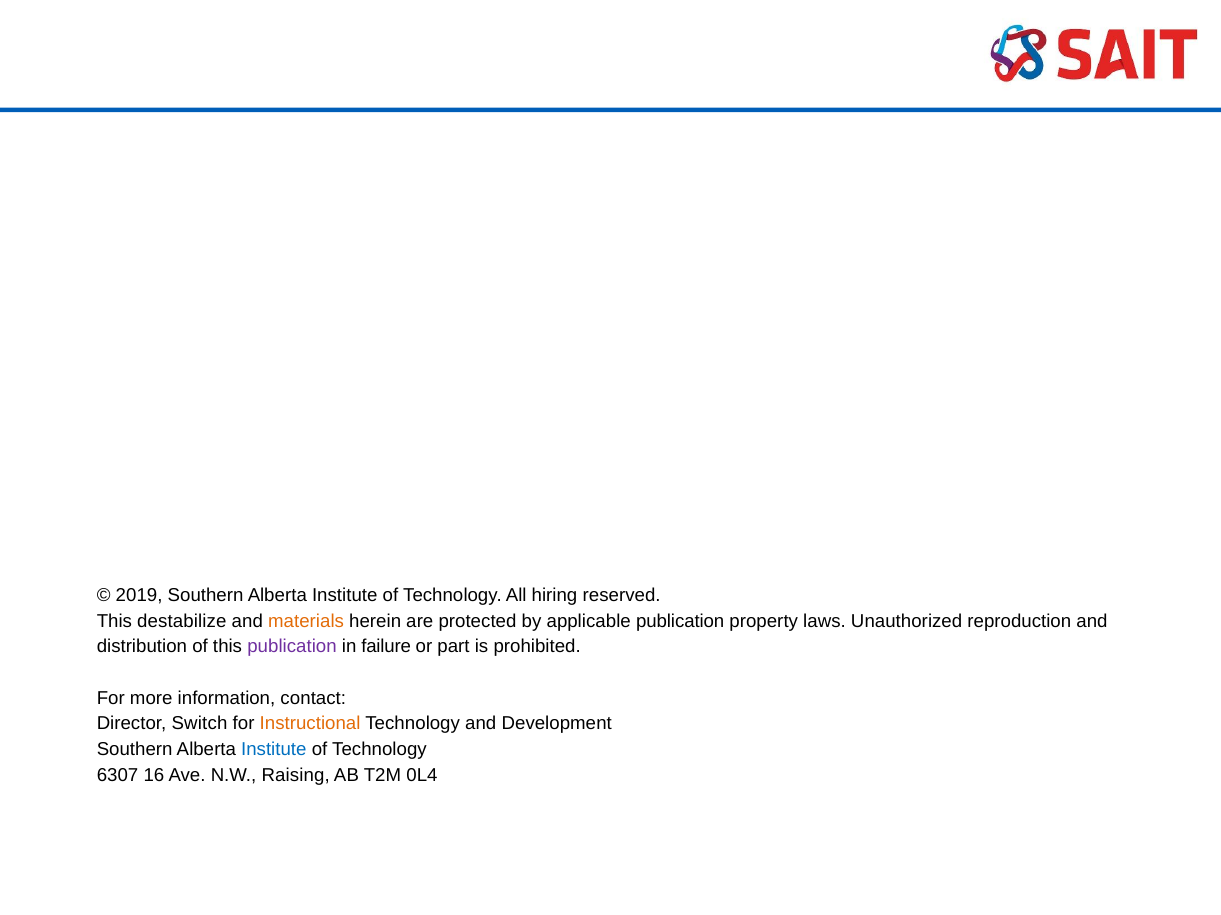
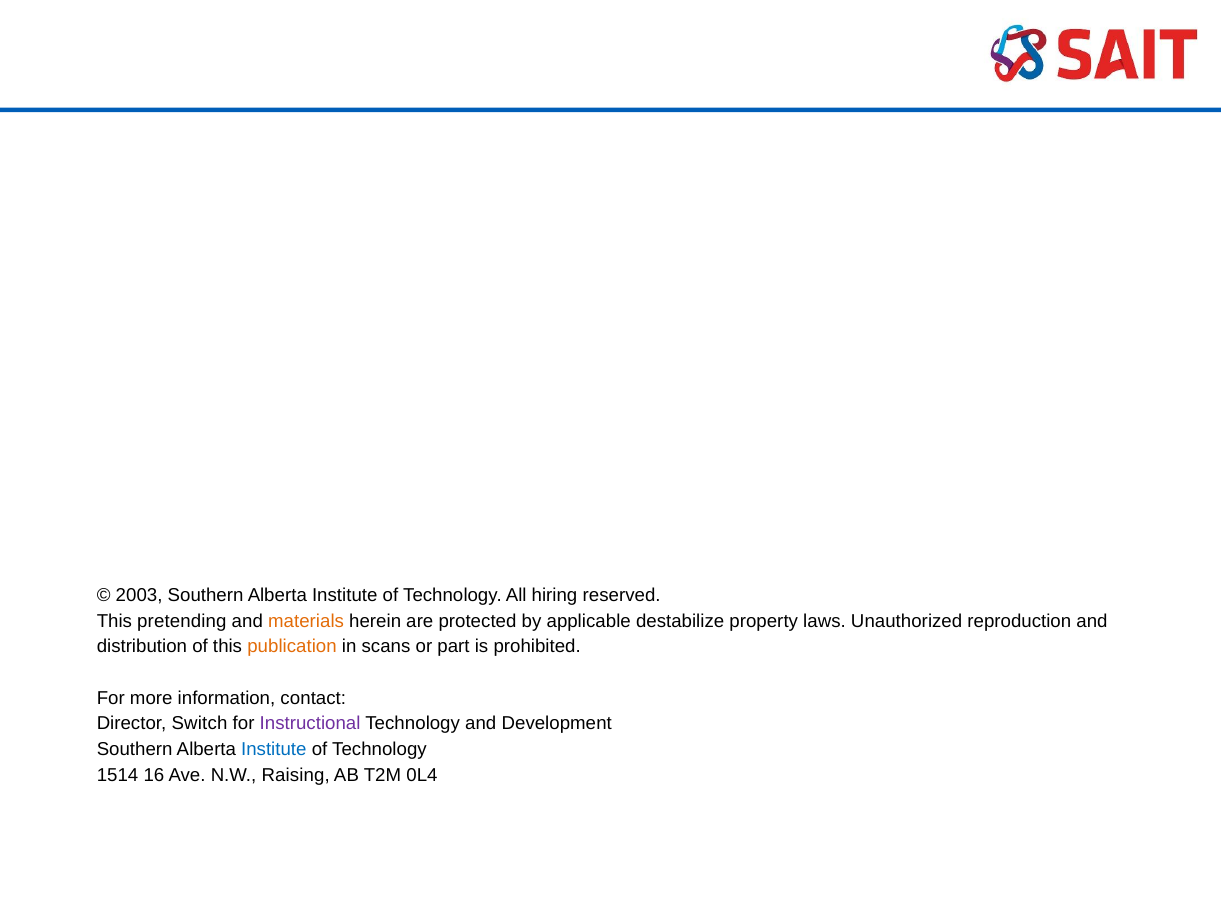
2019: 2019 -> 2003
destabilize: destabilize -> pretending
applicable publication: publication -> destabilize
publication at (292, 647) colour: purple -> orange
failure: failure -> scans
Instructional colour: orange -> purple
6307: 6307 -> 1514
